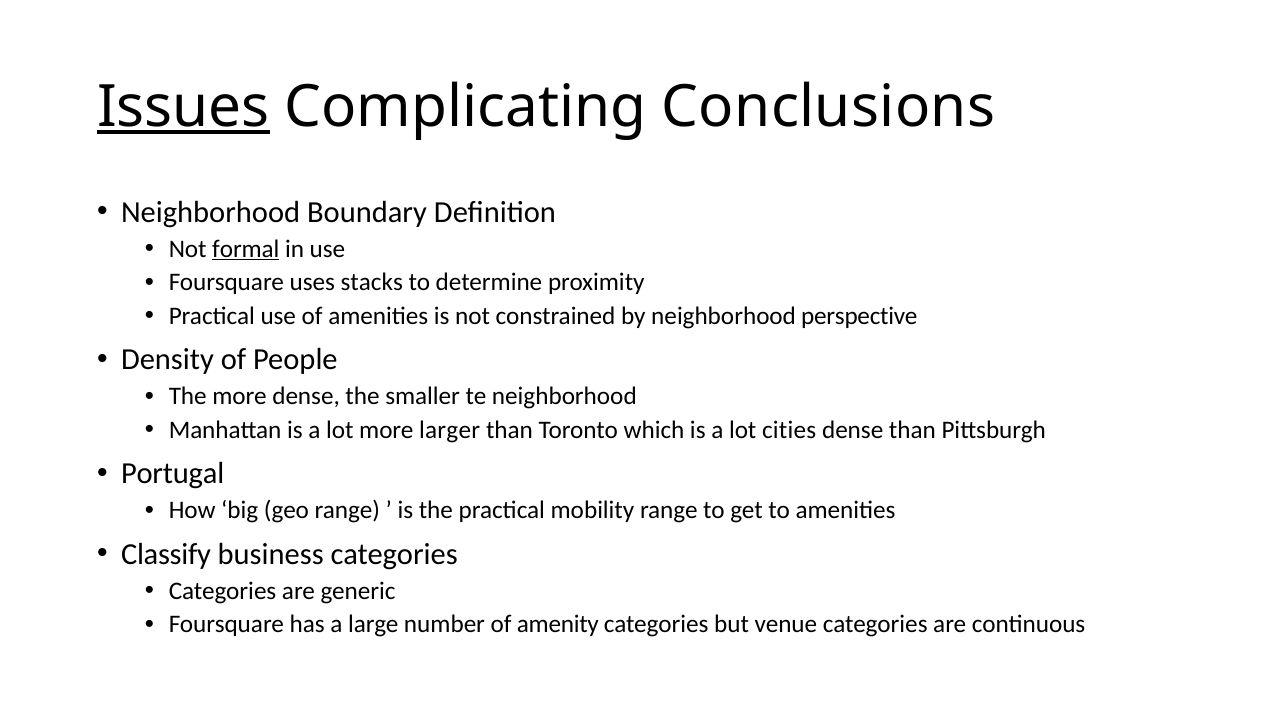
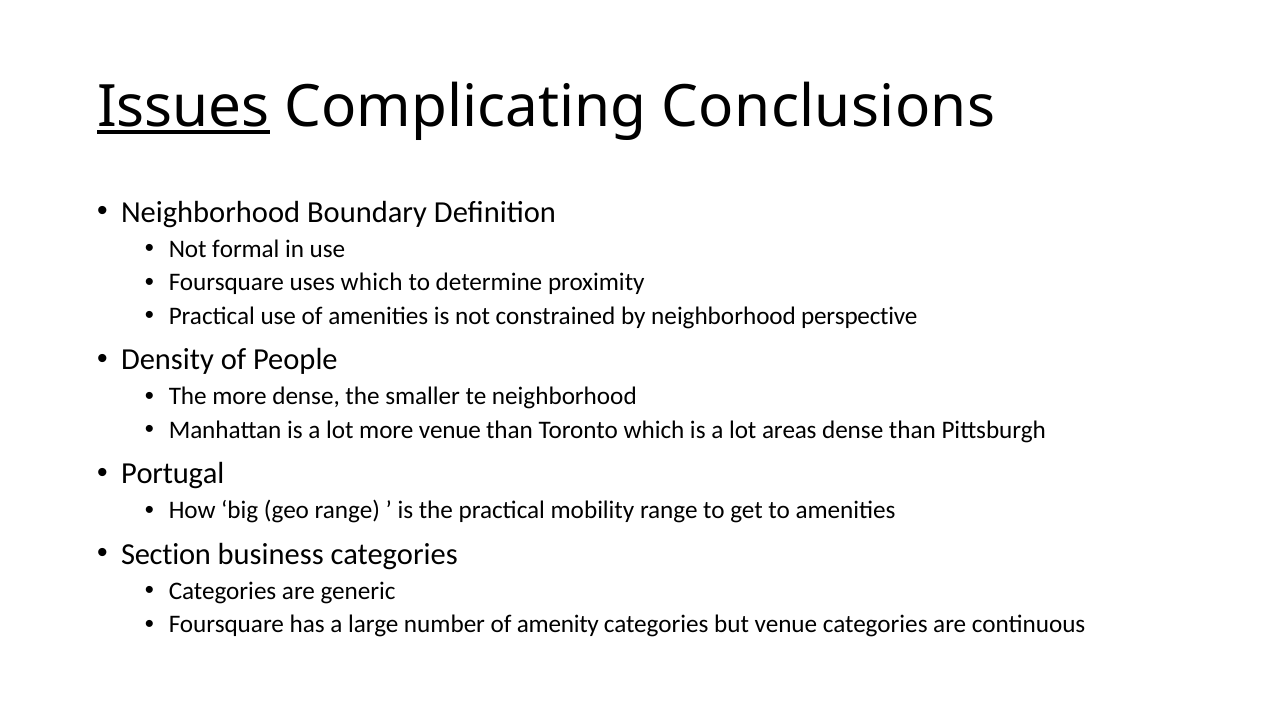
formal underline: present -> none
uses stacks: stacks -> which
more larger: larger -> venue
cities: cities -> areas
Classify: Classify -> Section
